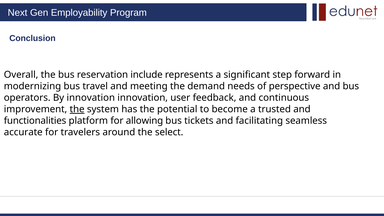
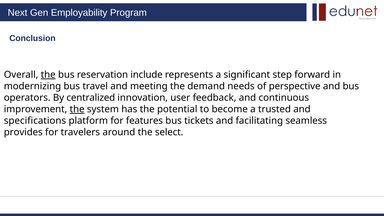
the at (48, 75) underline: none -> present
By innovation: innovation -> centralized
functionalities: functionalities -> specifications
allowing: allowing -> features
accurate: accurate -> provides
